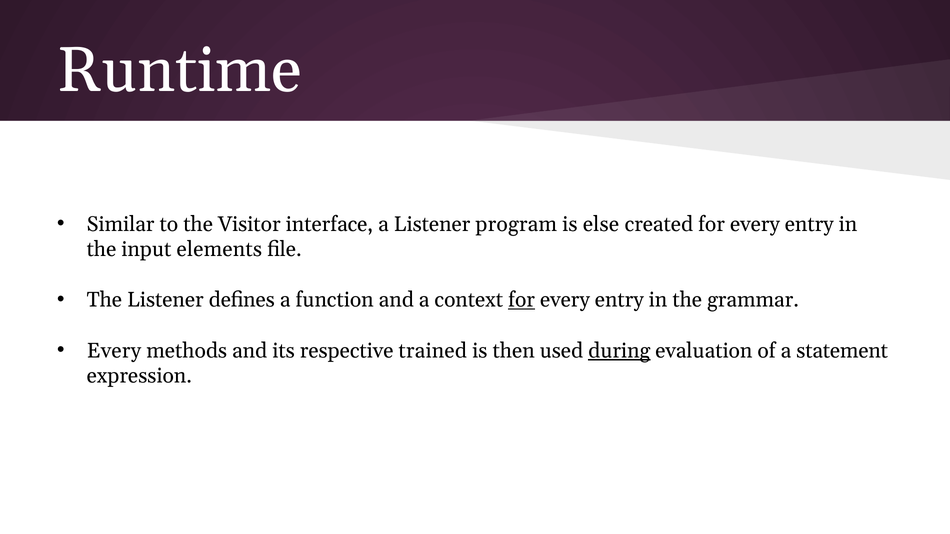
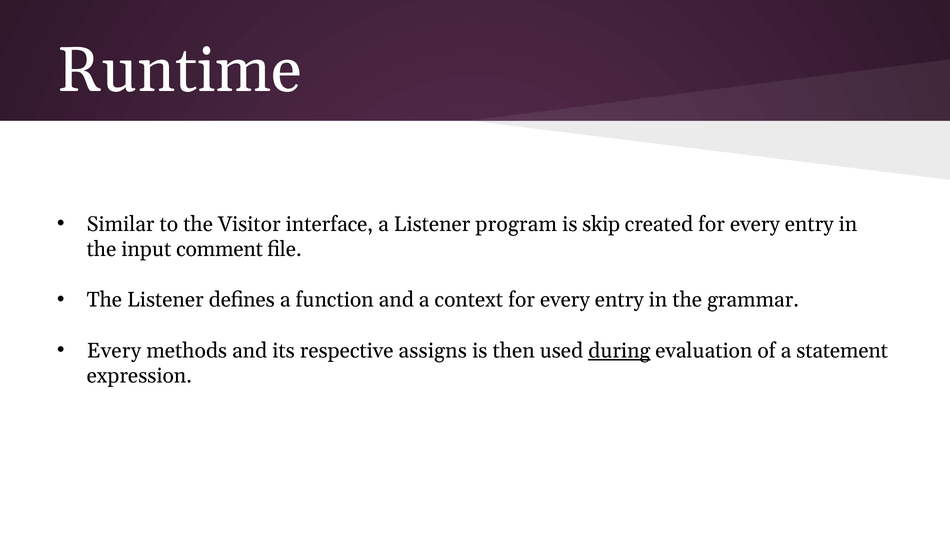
else: else -> skip
elements: elements -> comment
for at (522, 300) underline: present -> none
trained: trained -> assigns
